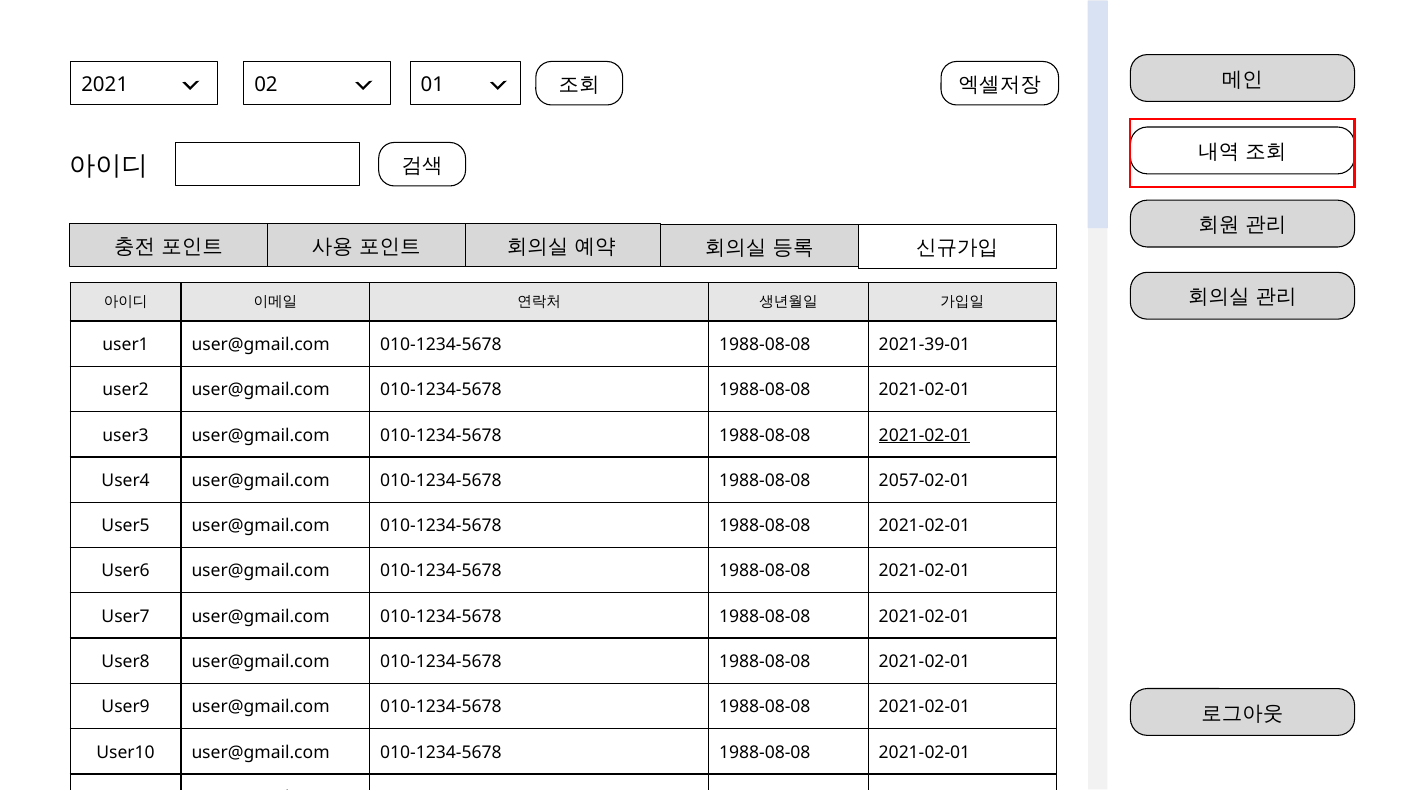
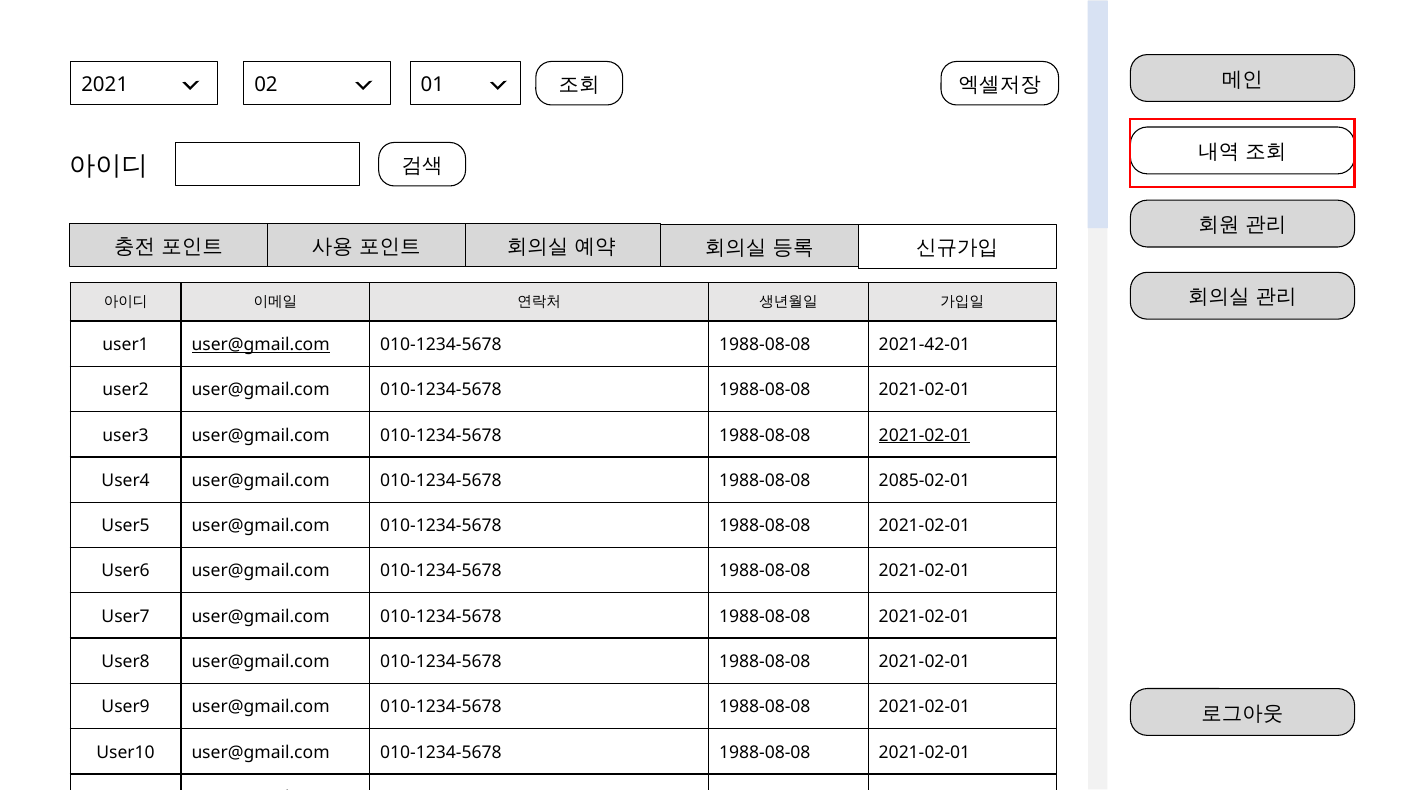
user@gmail.com at (261, 345) underline: none -> present
2021-39-01: 2021-39-01 -> 2021-42-01
2057-02-01: 2057-02-01 -> 2085-02-01
